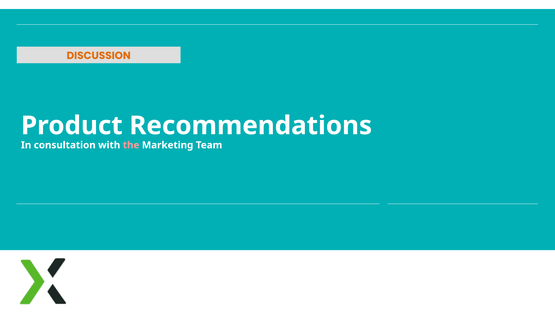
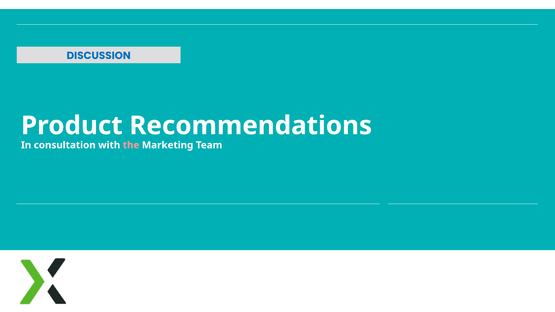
DISCUSSION colour: orange -> blue
